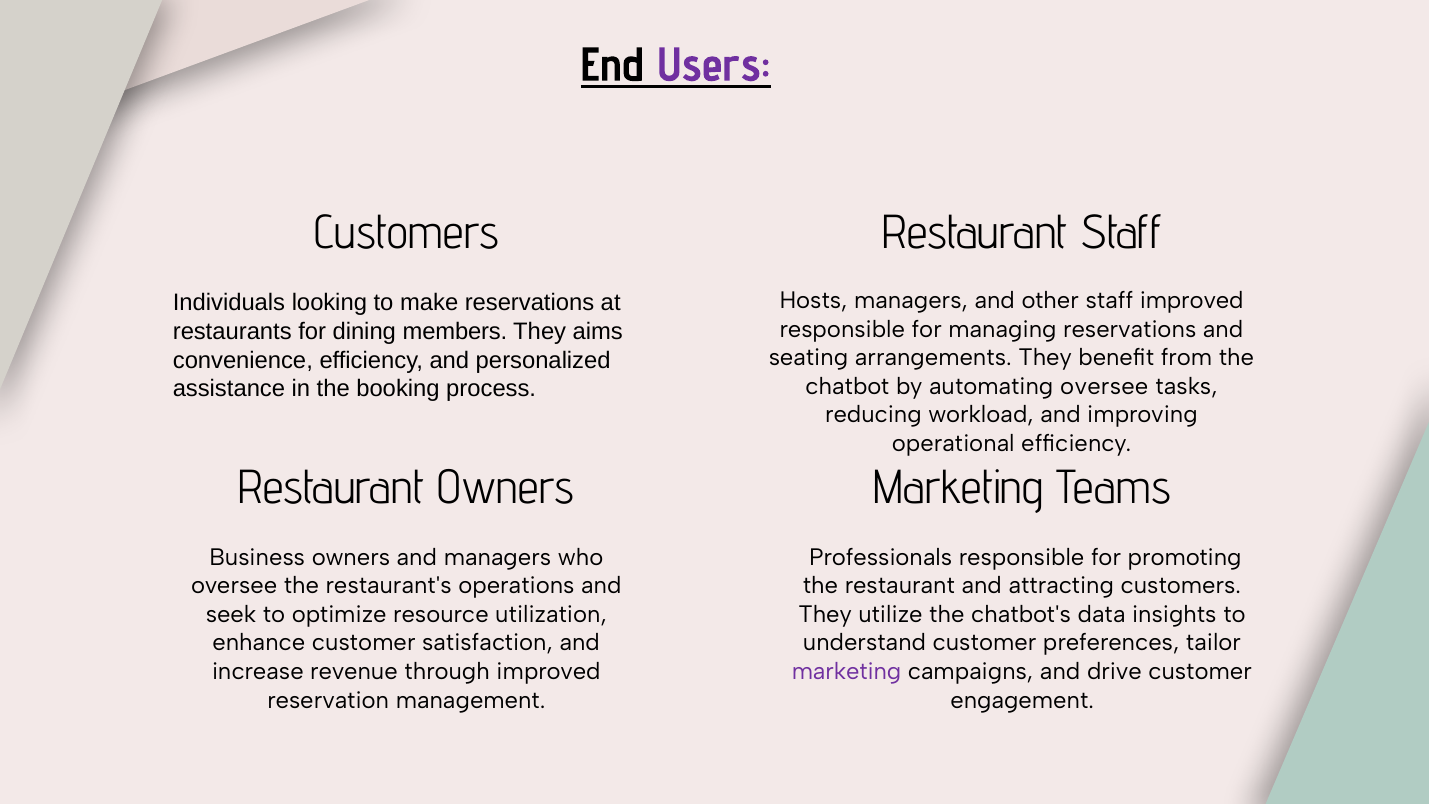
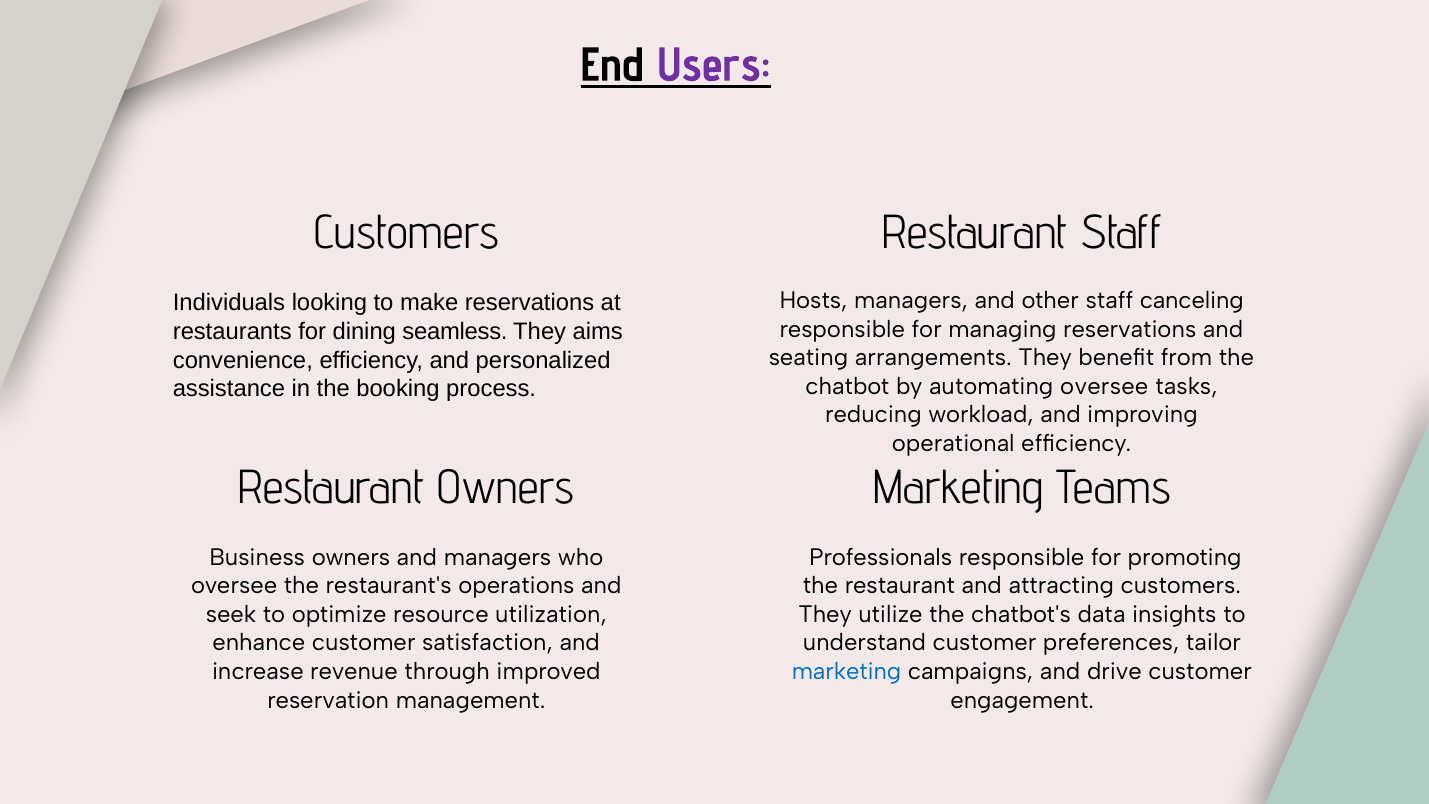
staff improved: improved -> canceling
members: members -> seamless
marketing at (847, 671) colour: purple -> blue
